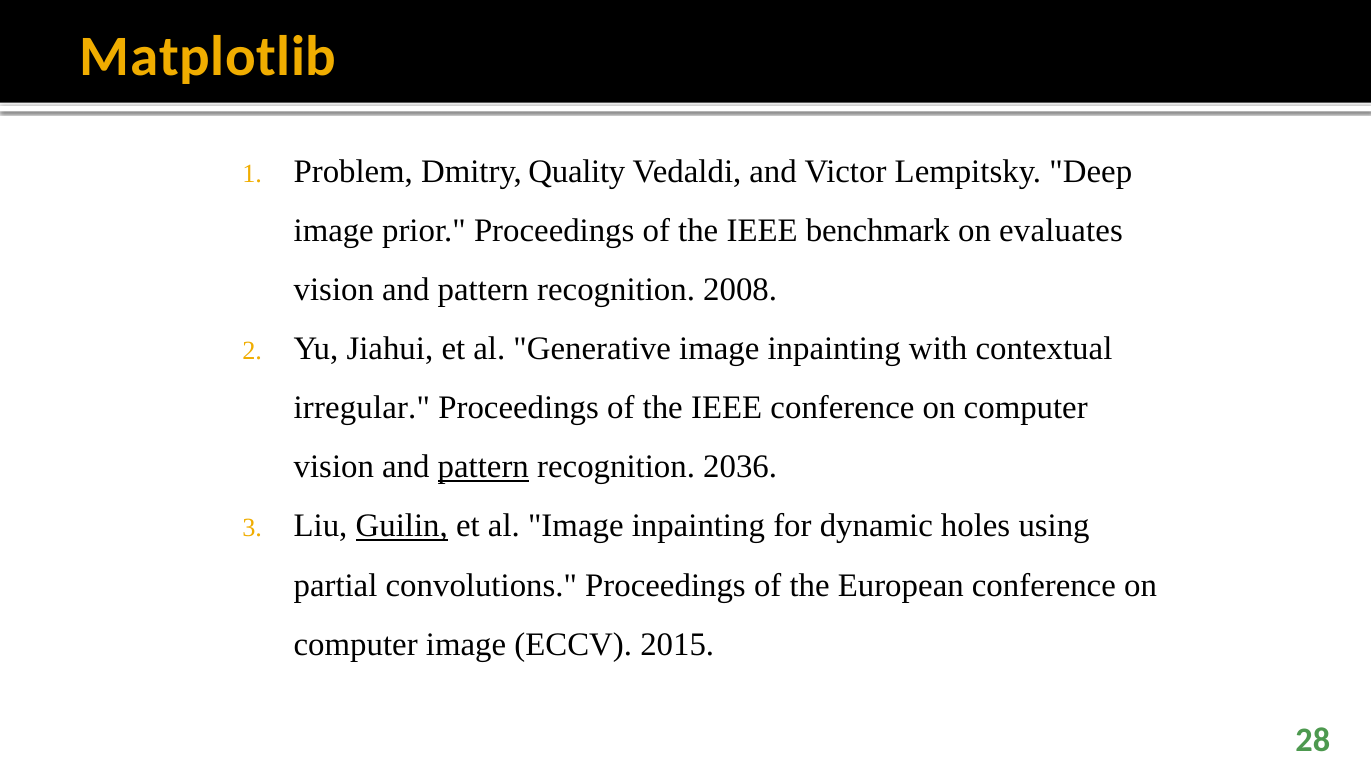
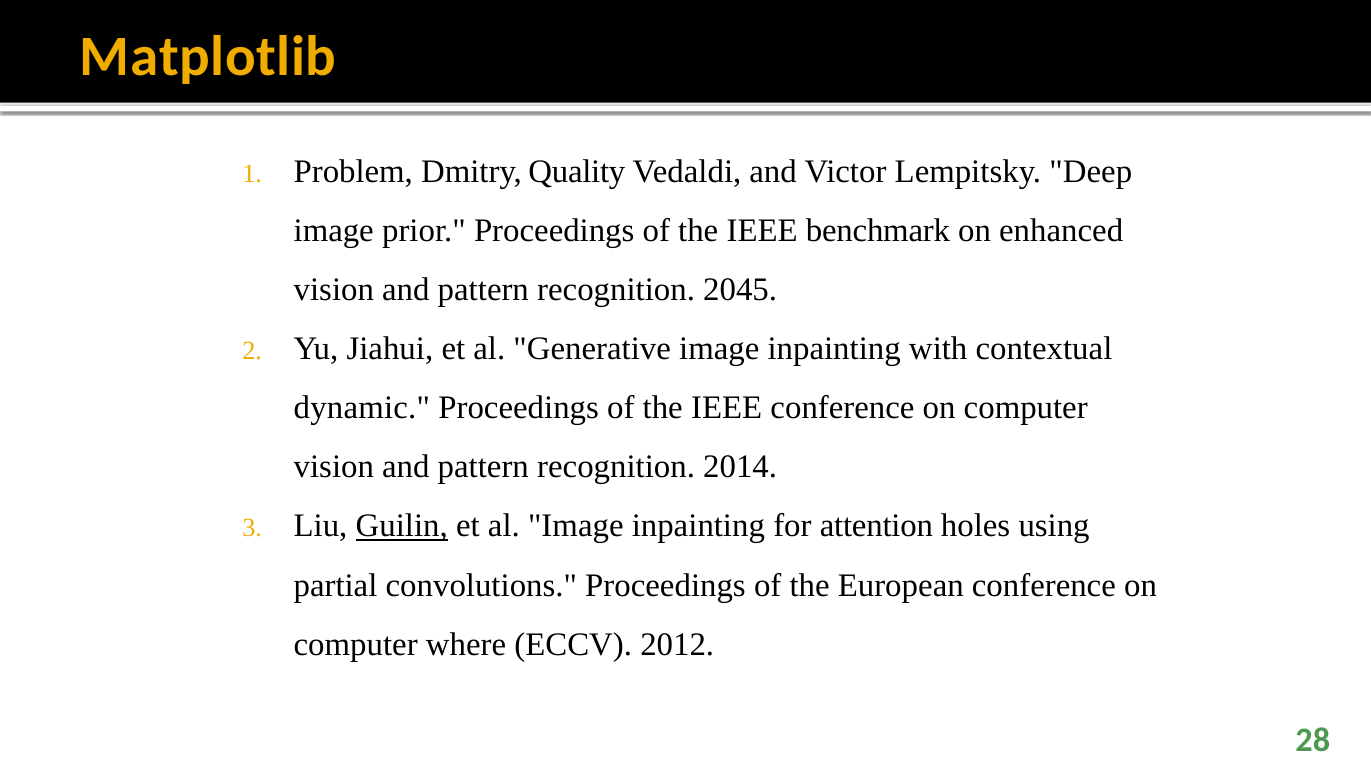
evaluates: evaluates -> enhanced
2008: 2008 -> 2045
irregular: irregular -> dynamic
pattern at (483, 467) underline: present -> none
2036: 2036 -> 2014
dynamic: dynamic -> attention
computer image: image -> where
2015: 2015 -> 2012
